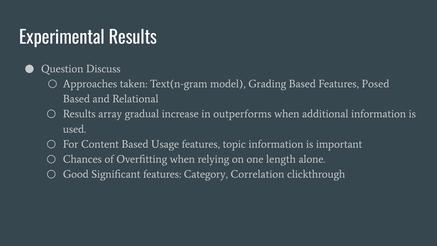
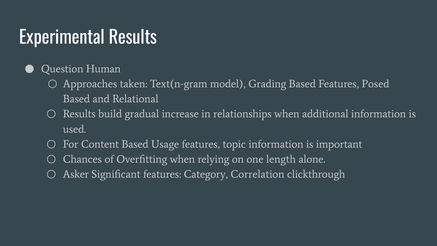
Discuss: Discuss -> Human
array: array -> build
outperforms: outperforms -> relationships
Good: Good -> Asker
